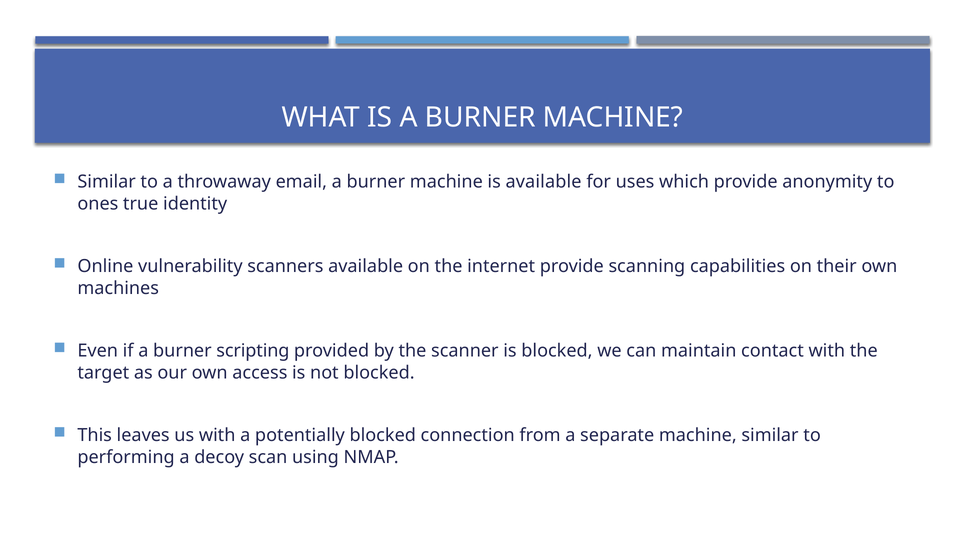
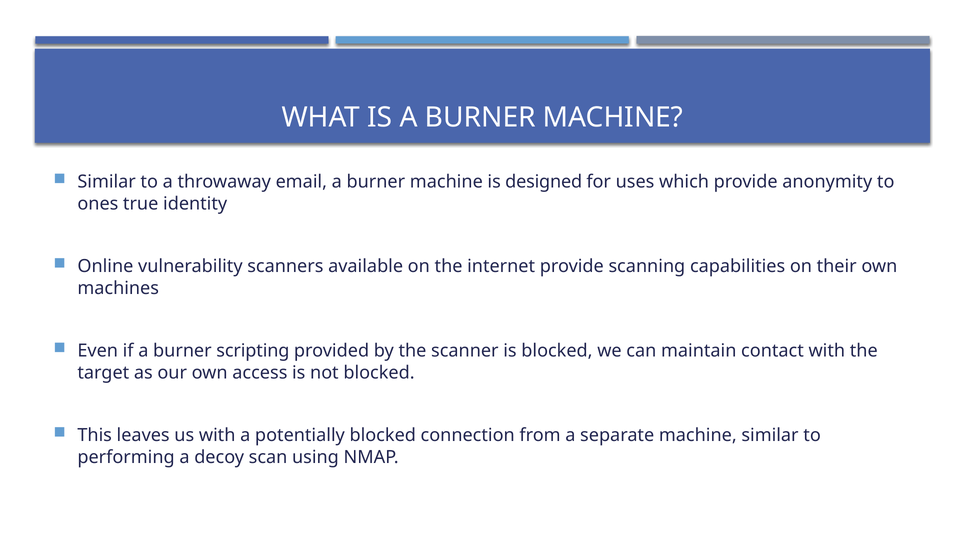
is available: available -> designed
